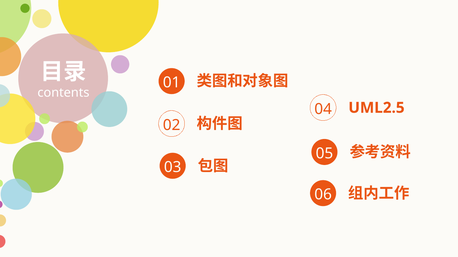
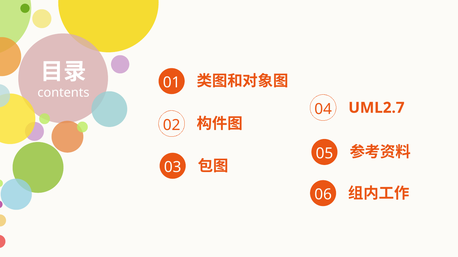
UML2.5: UML2.5 -> UML2.7
